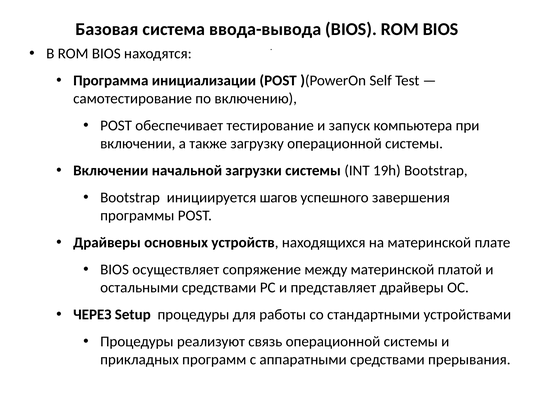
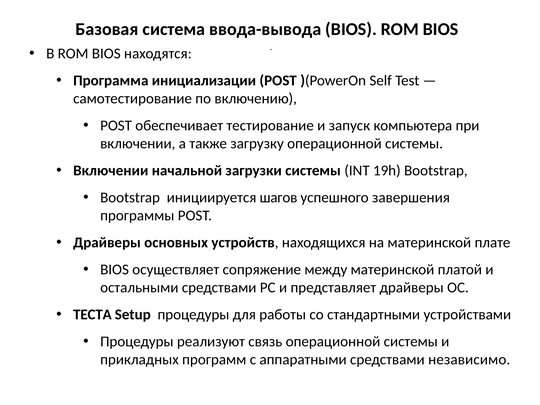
ЧЕРЕЗ: ЧЕРЕЗ -> ТЕСТА
прерывания: прерывания -> независимо
